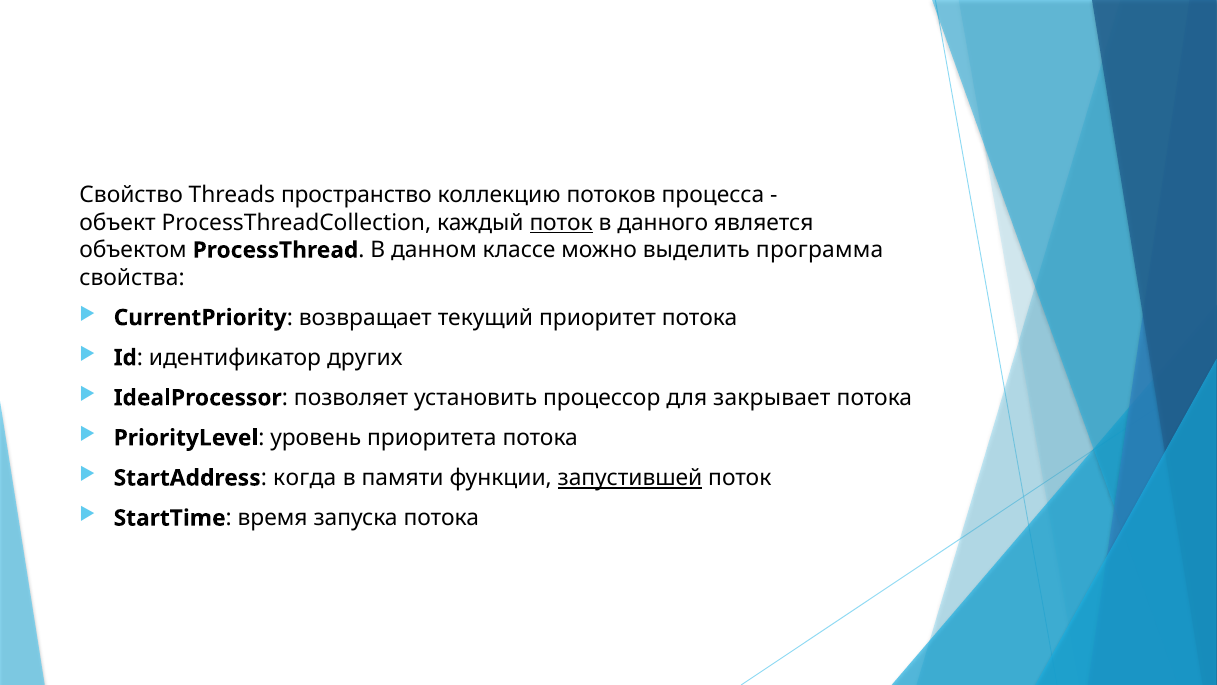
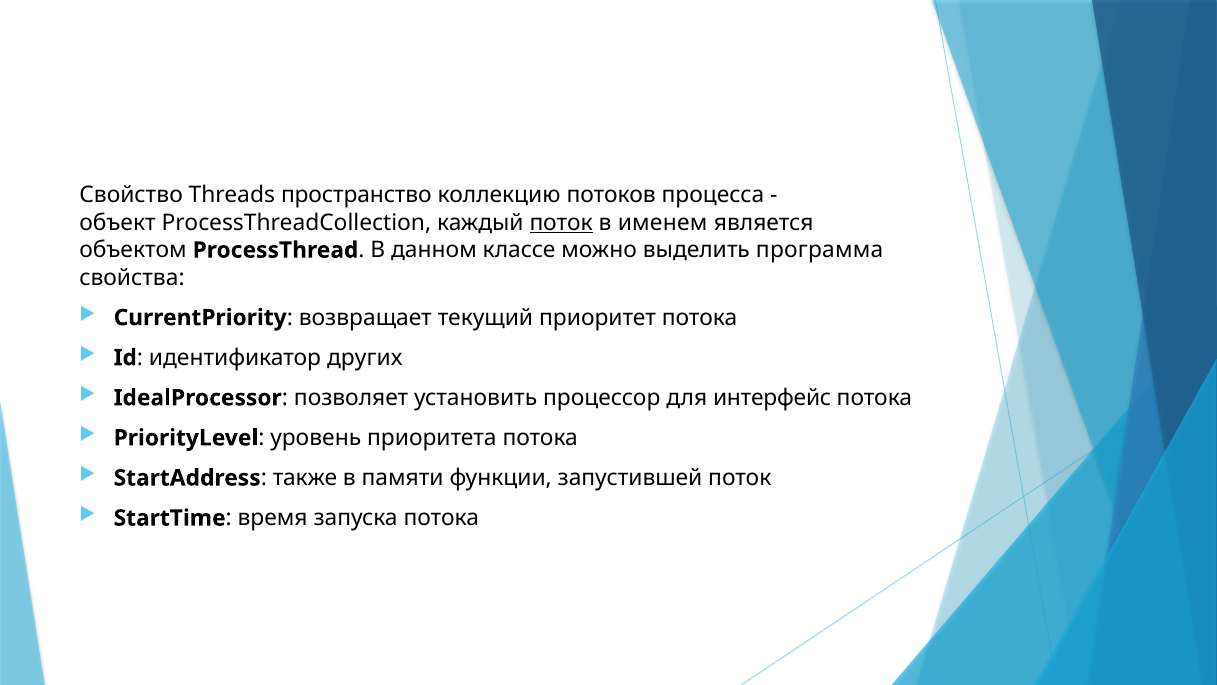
данного: данного -> именем
закрывает: закрывает -> интерфейс
когда: когда -> также
запустившей underline: present -> none
